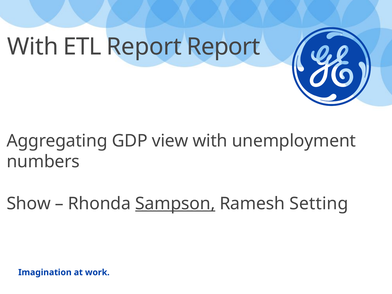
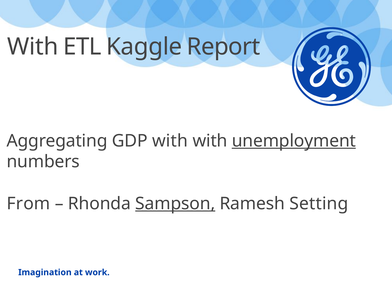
ETL Report: Report -> Kaggle
GDP view: view -> with
unemployment underline: none -> present
Show: Show -> From
